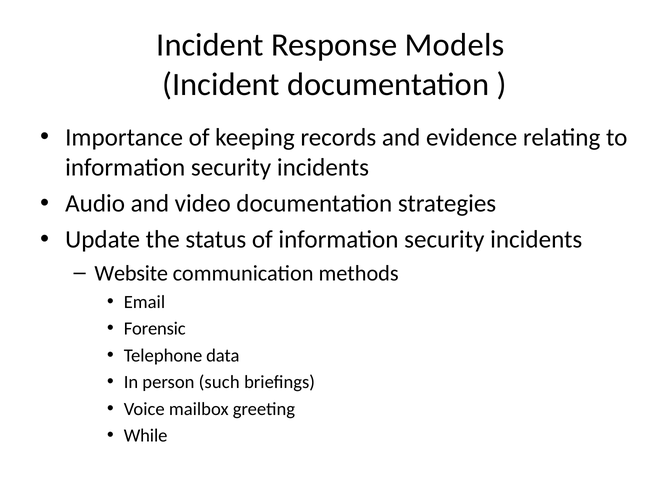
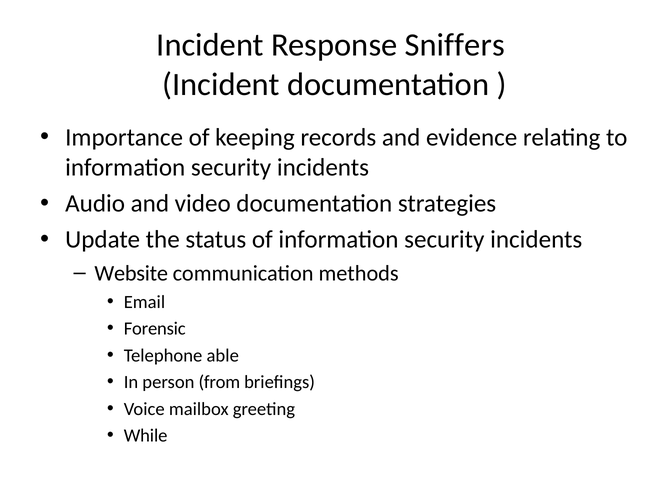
Models: Models -> Sniffers
data: data -> able
such: such -> from
